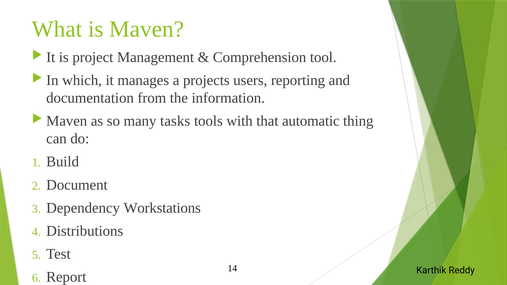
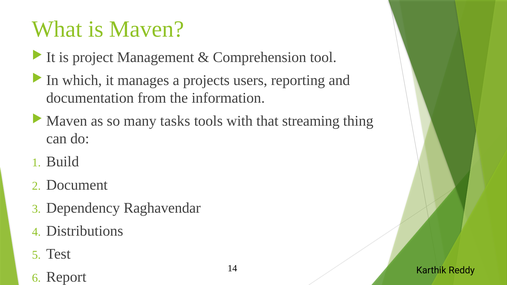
automatic: automatic -> streaming
Workstations: Workstations -> Raghavendar
